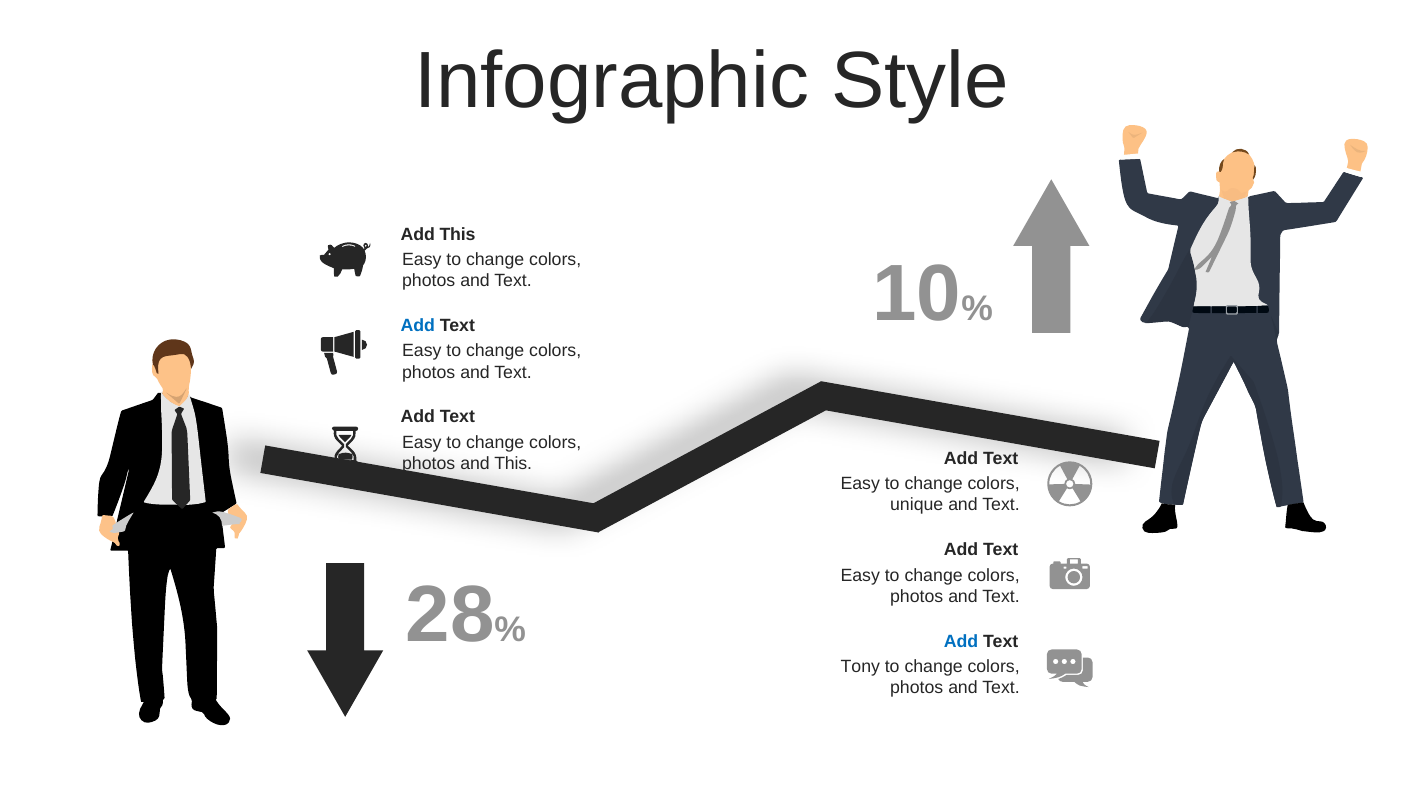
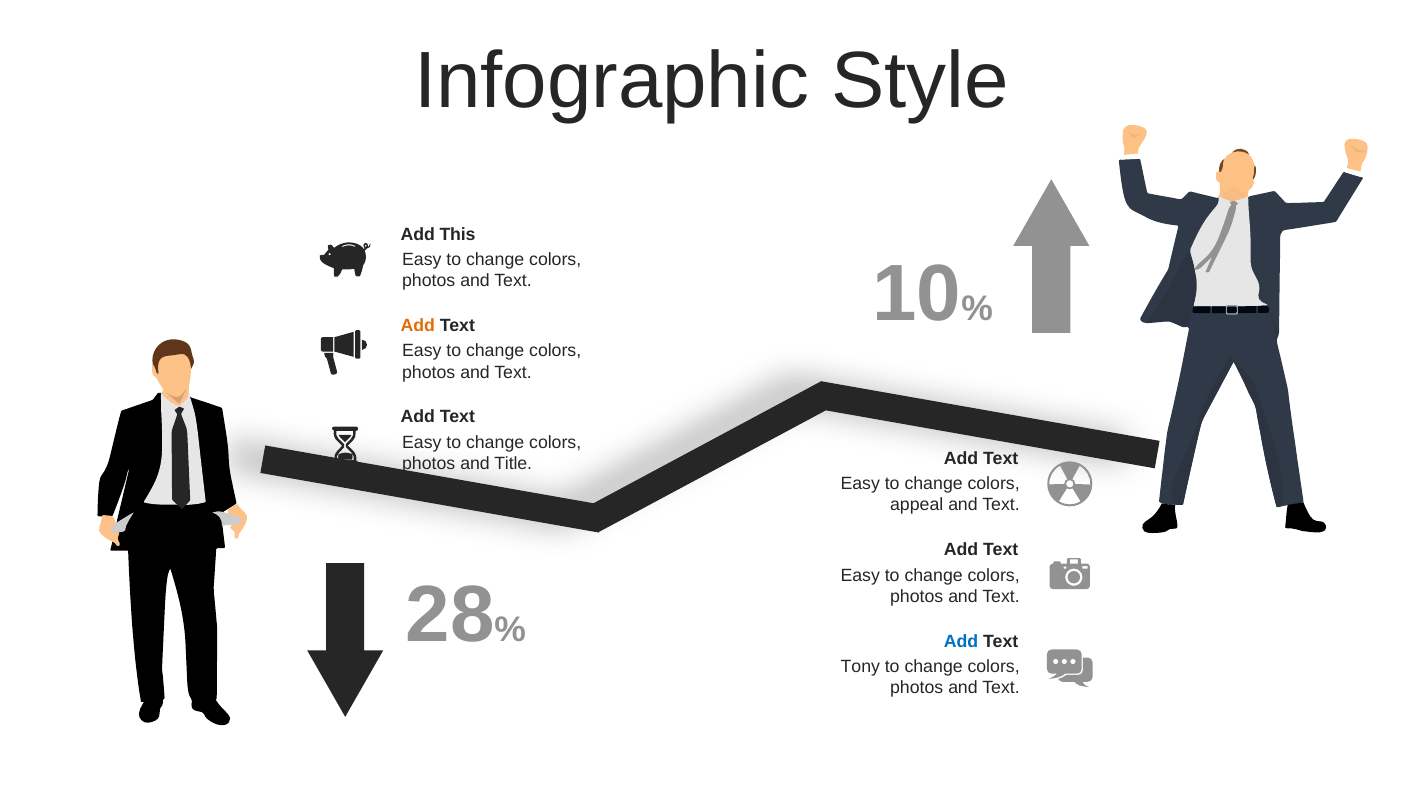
Add at (418, 326) colour: blue -> orange
and This: This -> Title
unique: unique -> appeal
